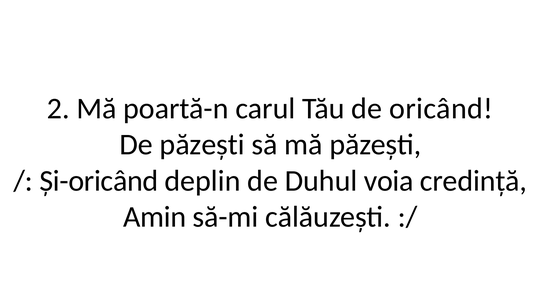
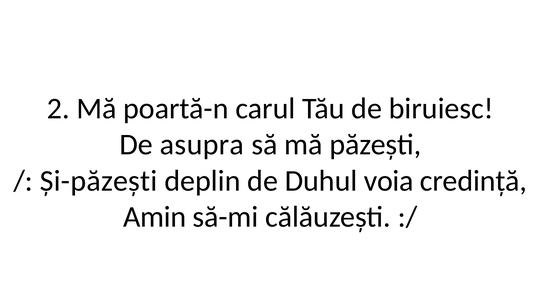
oricând: oricând -> biruiesc
De păzești: păzești -> asupra
Și-oricând: Și-oricând -> Și-păzești
